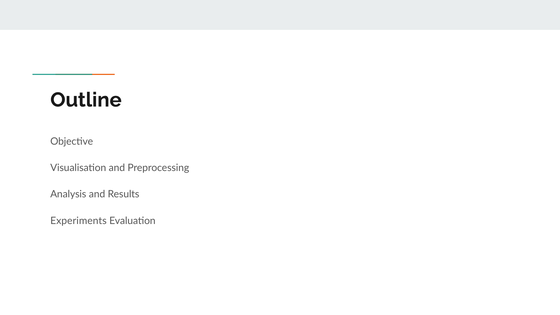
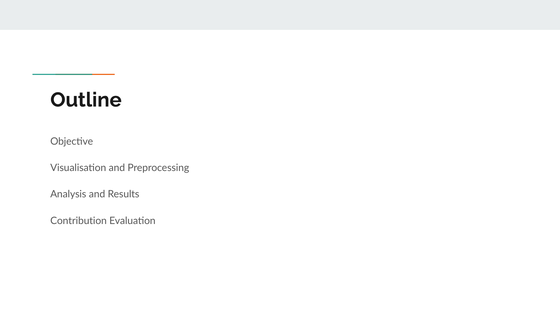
Experiments: Experiments -> Contribution
